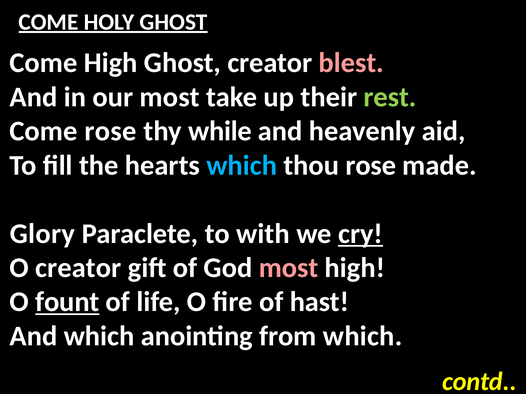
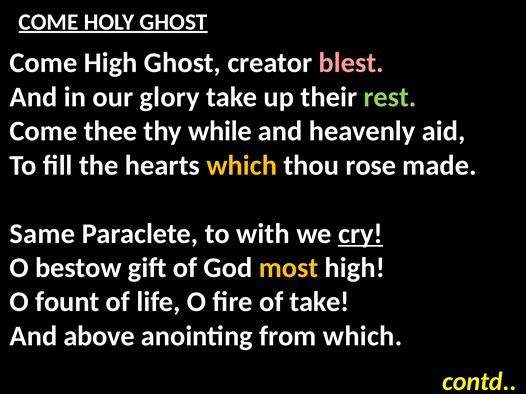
our most: most -> glory
Come rose: rose -> thee
which at (242, 166) colour: light blue -> yellow
Glory: Glory -> Same
O creator: creator -> bestow
most at (289, 268) colour: pink -> yellow
fount underline: present -> none
of hast: hast -> take
And which: which -> above
